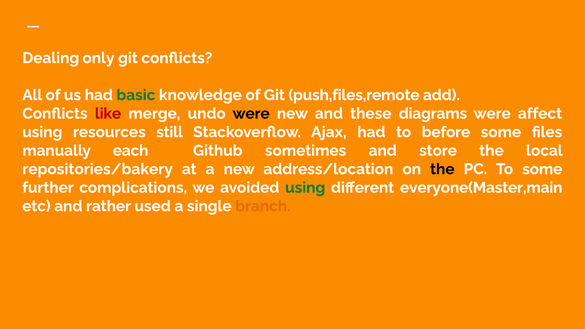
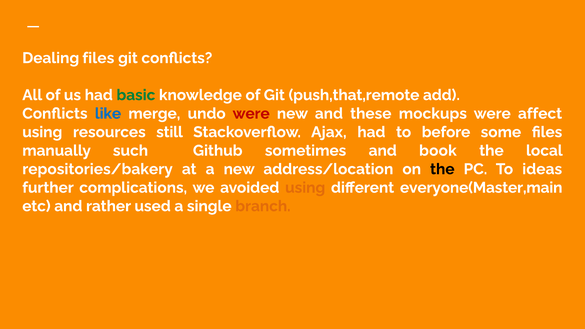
Dealing only: only -> files
push,files,remote: push,files,remote -> push,that,remote
like colour: red -> blue
were at (251, 114) colour: black -> red
diagrams: diagrams -> mockups
each: each -> such
store: store -> book
To some: some -> ideas
using at (305, 188) colour: green -> orange
